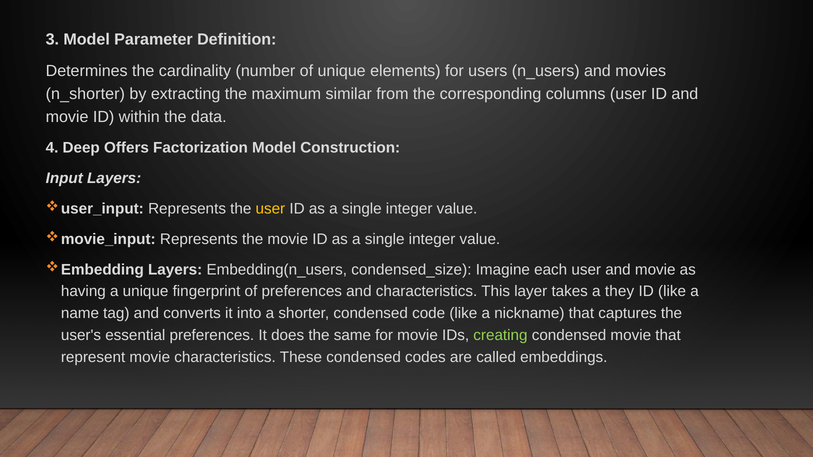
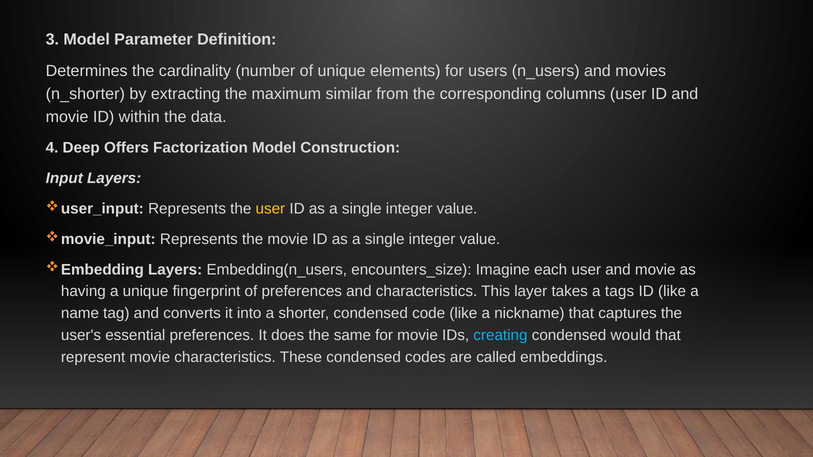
condensed_size: condensed_size -> encounters_size
they: they -> tags
creating colour: light green -> light blue
condensed movie: movie -> would
